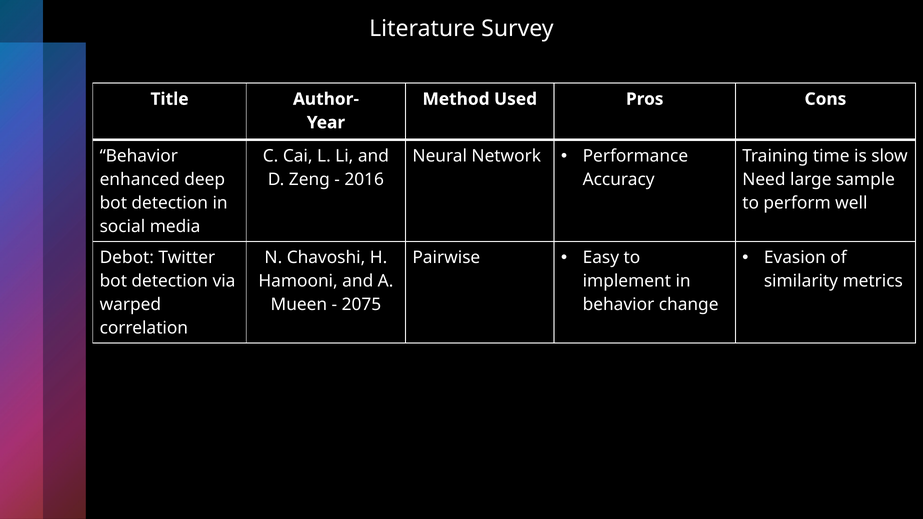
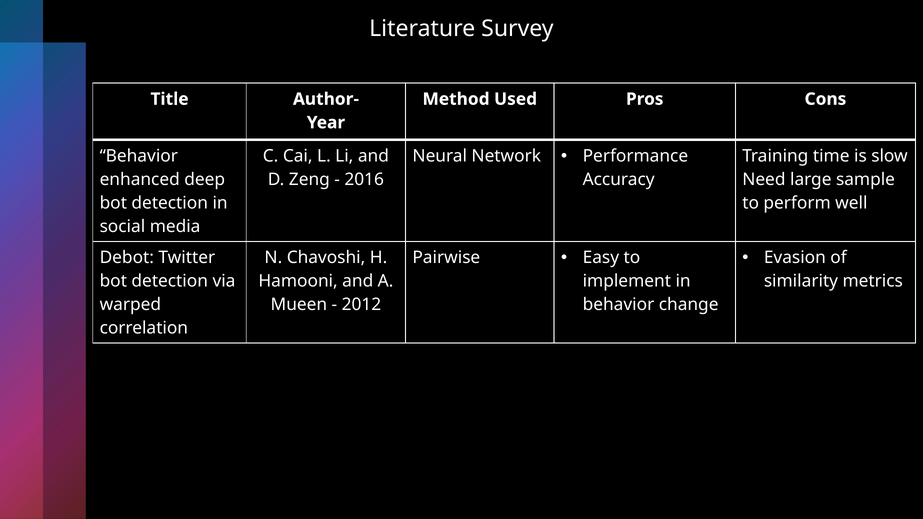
2075: 2075 -> 2012
